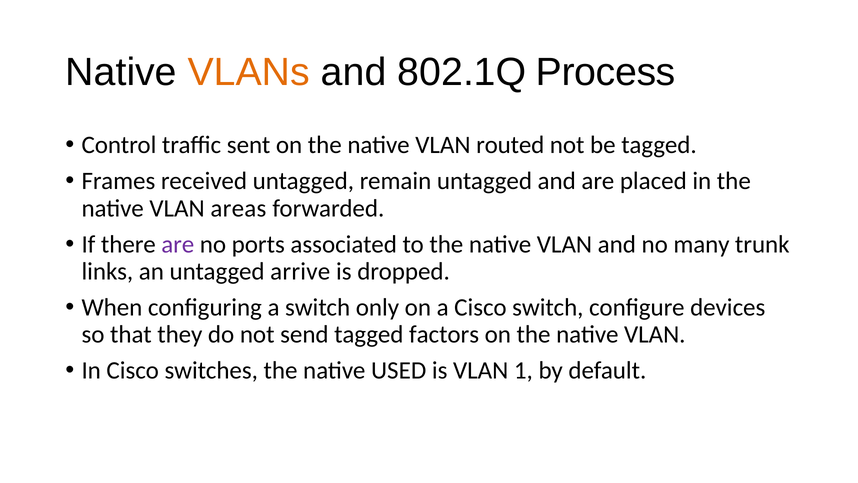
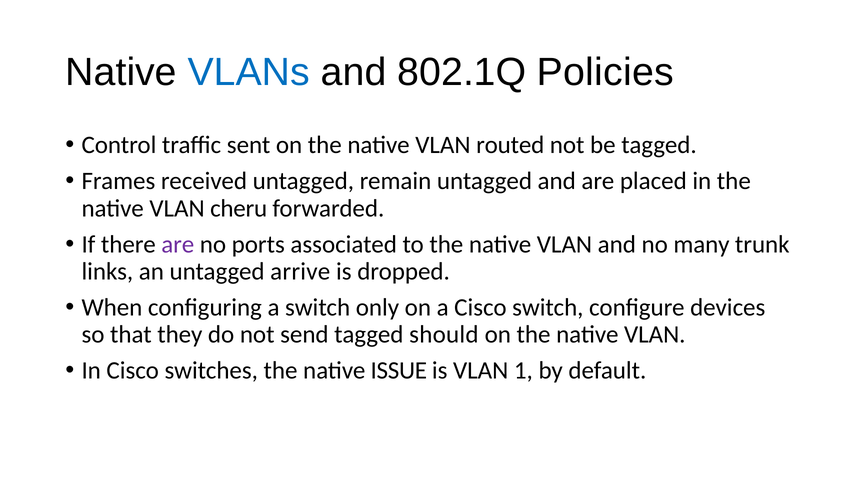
VLANs colour: orange -> blue
Process: Process -> Policies
areas: areas -> cheru
factors: factors -> should
USED: USED -> ISSUE
